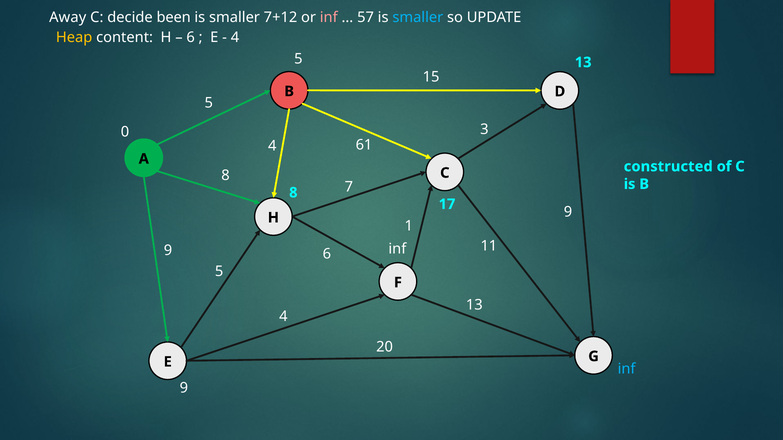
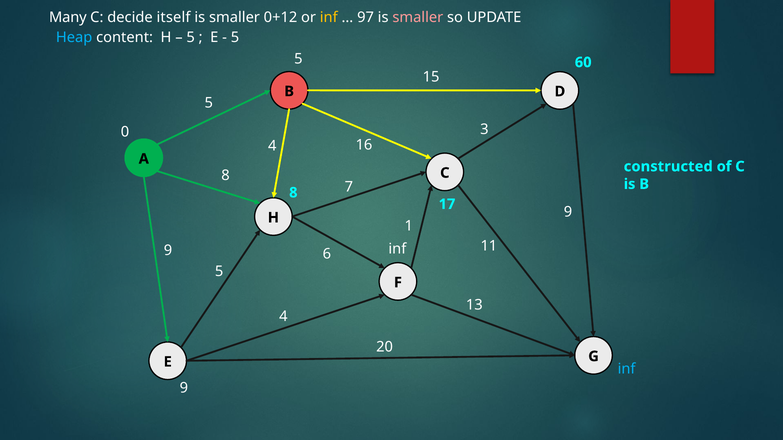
Away: Away -> Many
been: been -> itself
7+12: 7+12 -> 0+12
inf at (329, 18) colour: pink -> yellow
57: 57 -> 97
smaller at (418, 18) colour: light blue -> pink
Heap colour: yellow -> light blue
6 at (191, 38): 6 -> 5
4 at (235, 38): 4 -> 5
5 13: 13 -> 60
61: 61 -> 16
